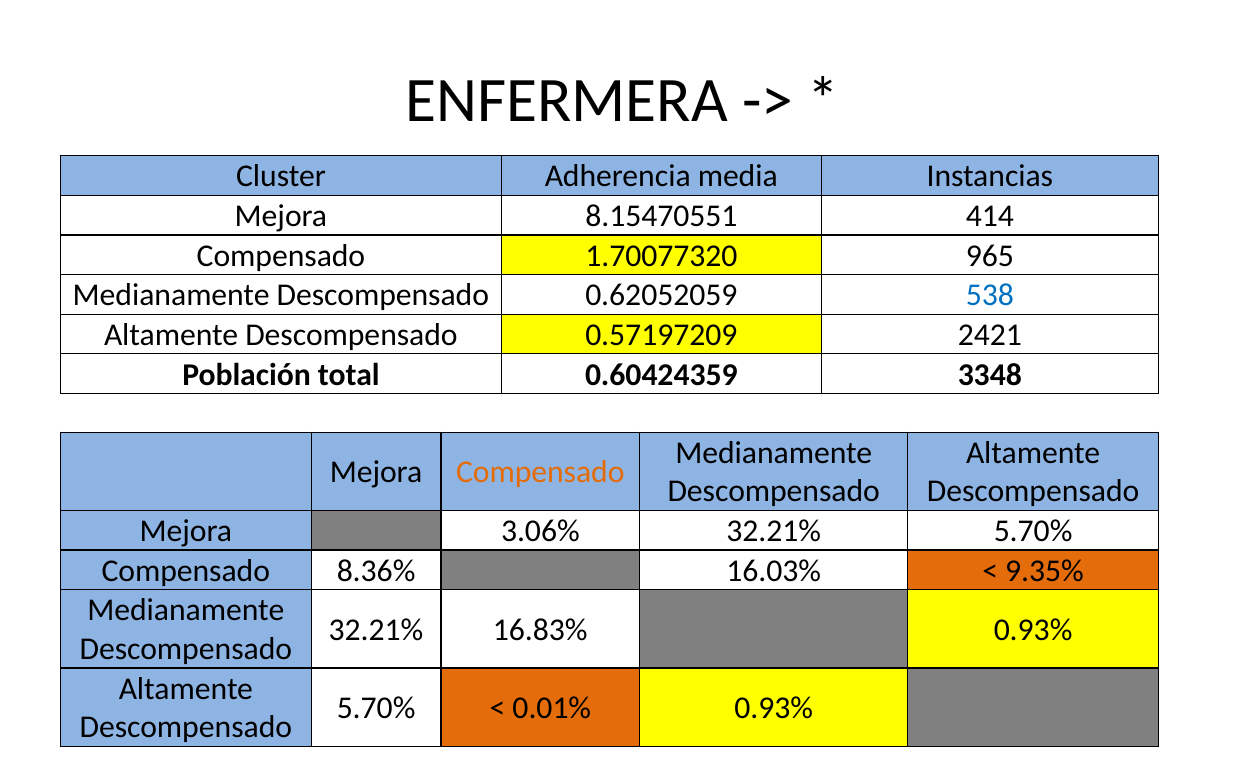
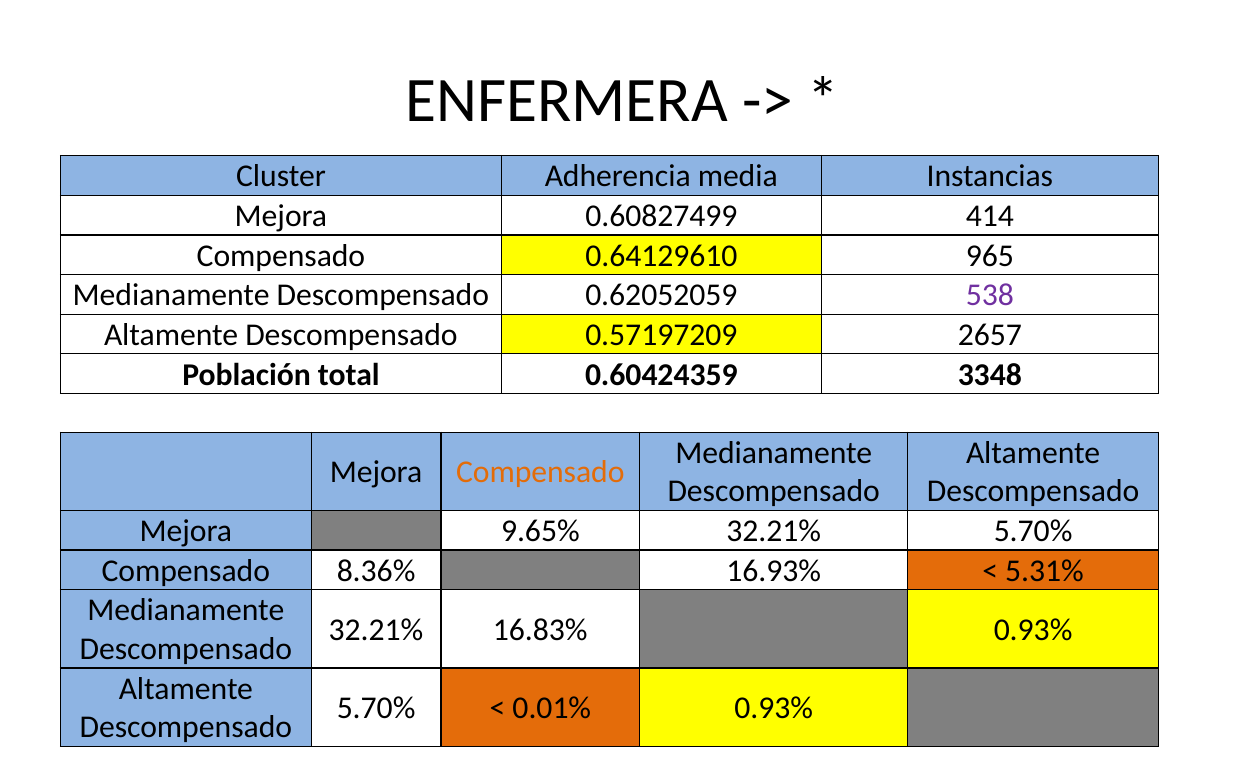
8.15470551: 8.15470551 -> 0.60827499
1.70077320: 1.70077320 -> 0.64129610
538 colour: blue -> purple
2421: 2421 -> 2657
3.06%: 3.06% -> 9.65%
16.03%: 16.03% -> 16.93%
9.35%: 9.35% -> 5.31%
